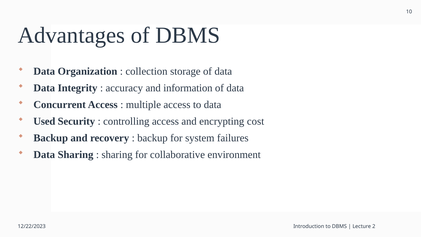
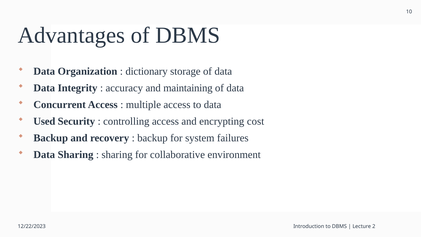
collection: collection -> dictionary
information: information -> maintaining
